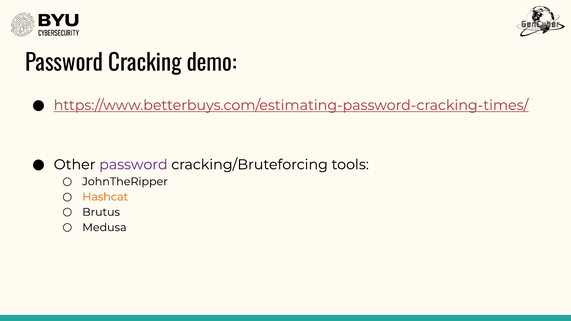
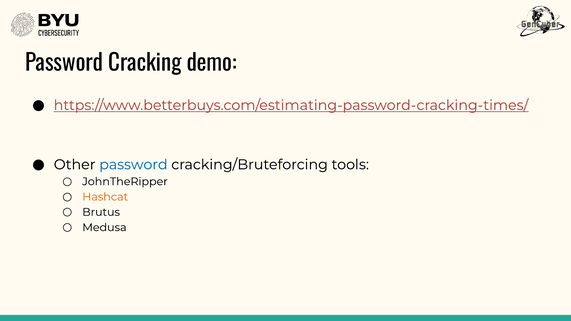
password at (133, 165) colour: purple -> blue
